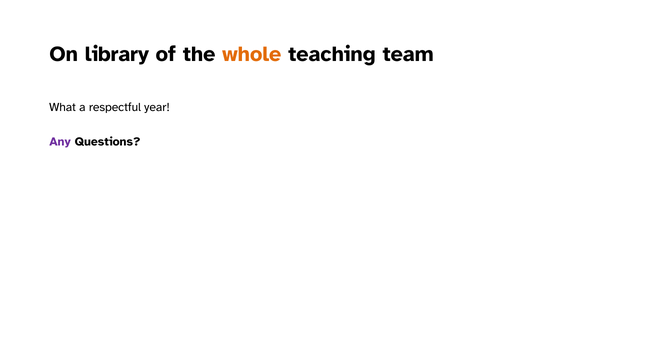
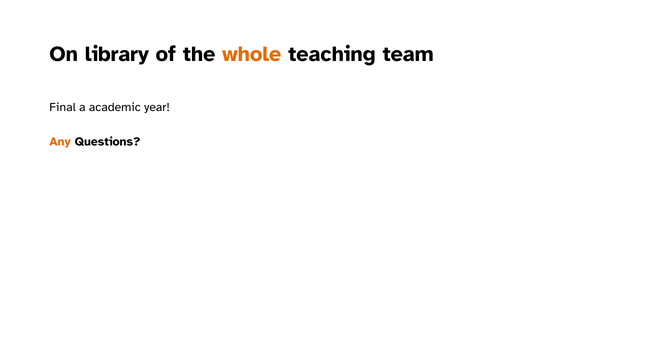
What: What -> Final
respectful: respectful -> academic
Any colour: purple -> orange
